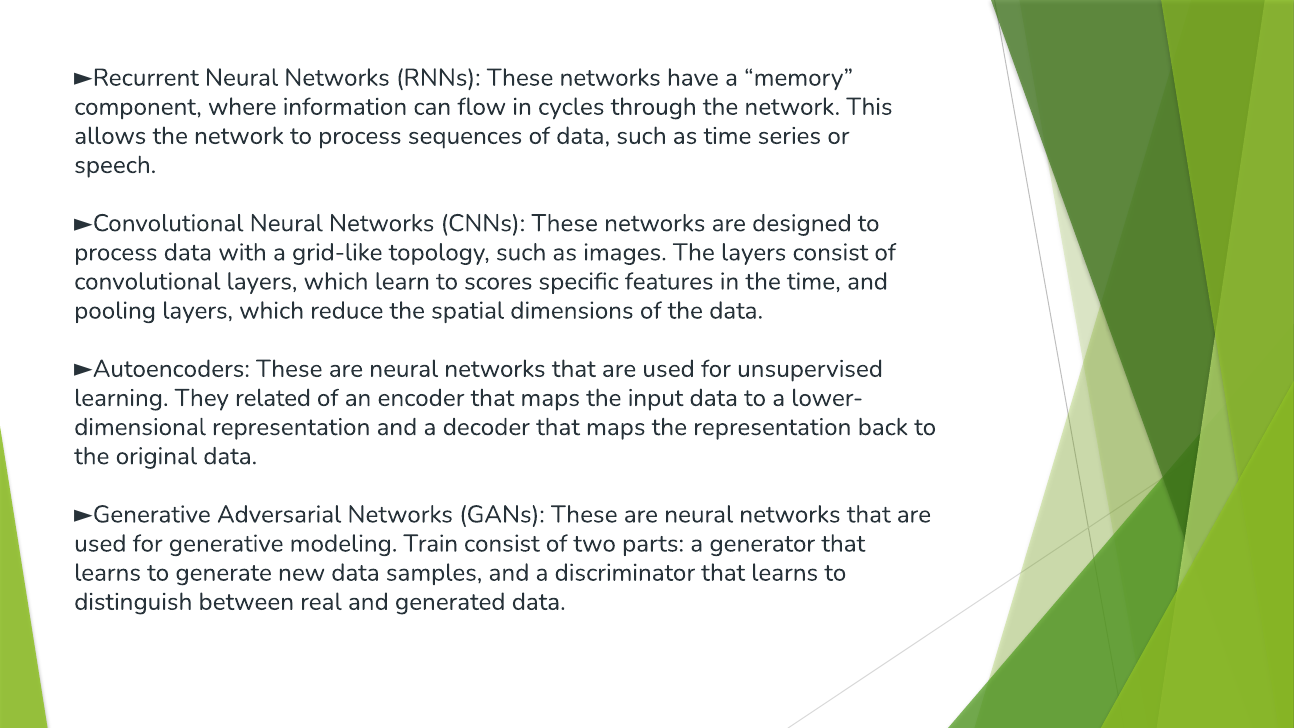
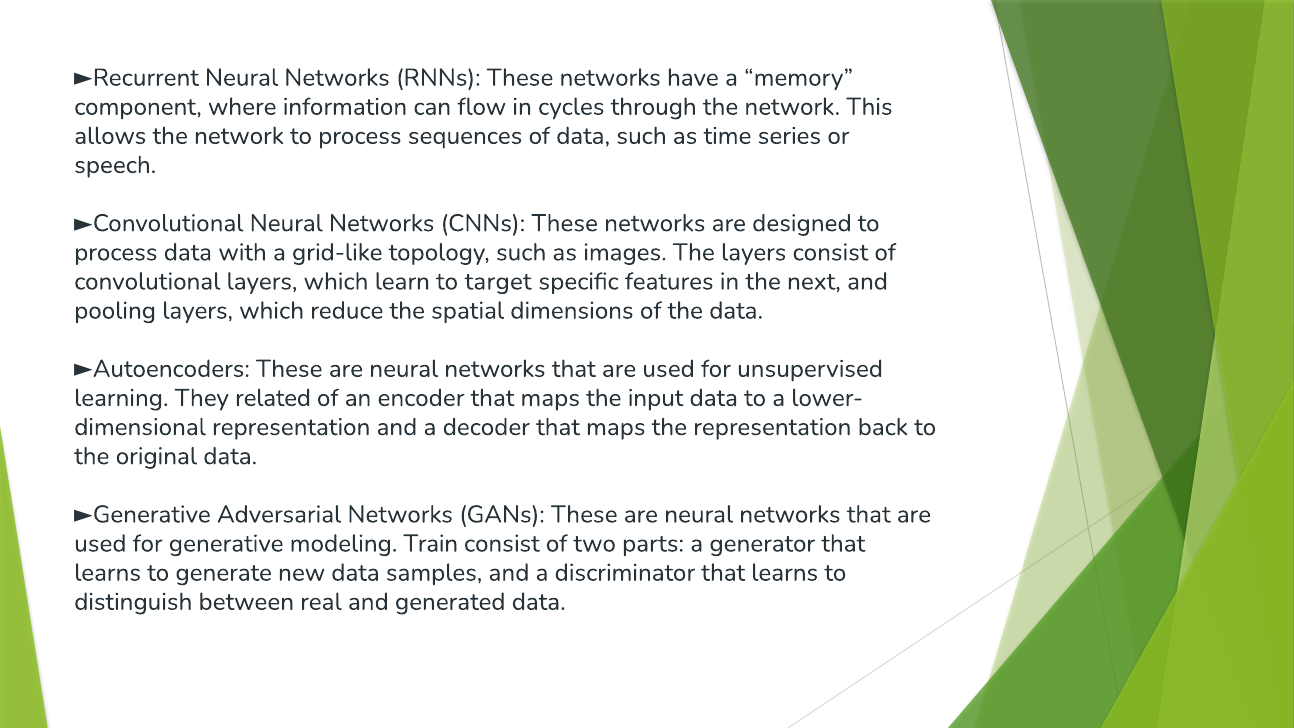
scores: scores -> target
the time: time -> next
